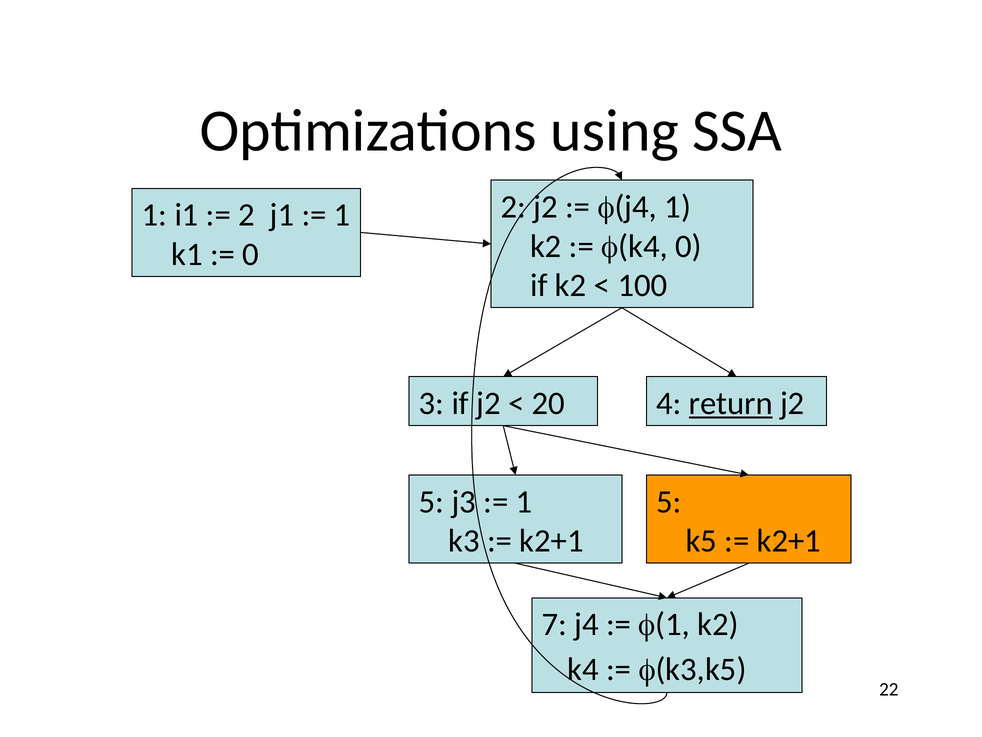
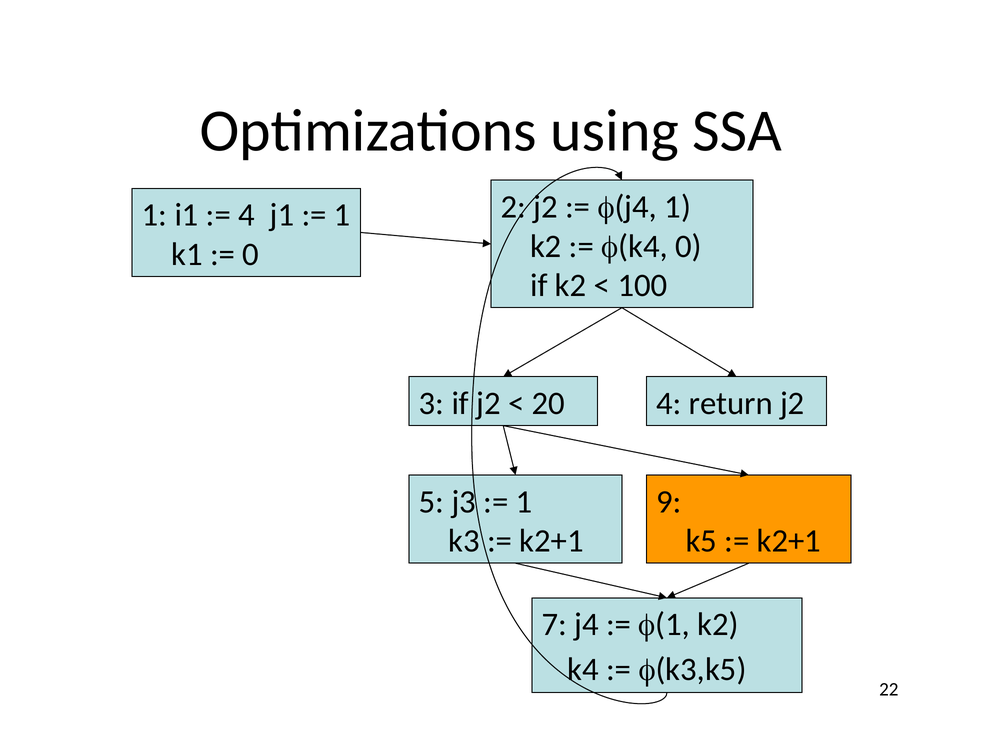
2 at (247, 215): 2 -> 4
return underline: present -> none
5 at (669, 501): 5 -> 9
